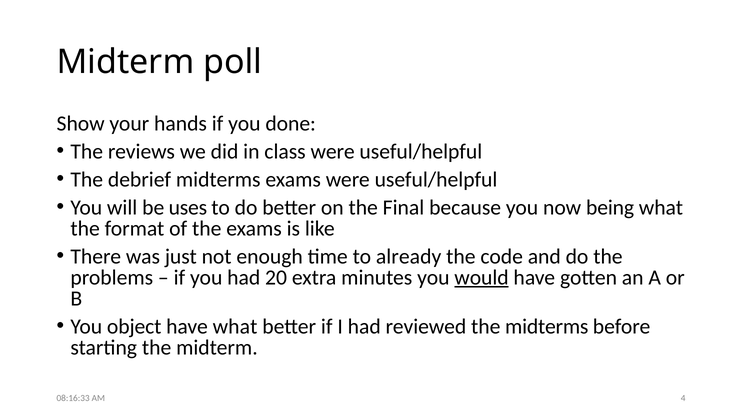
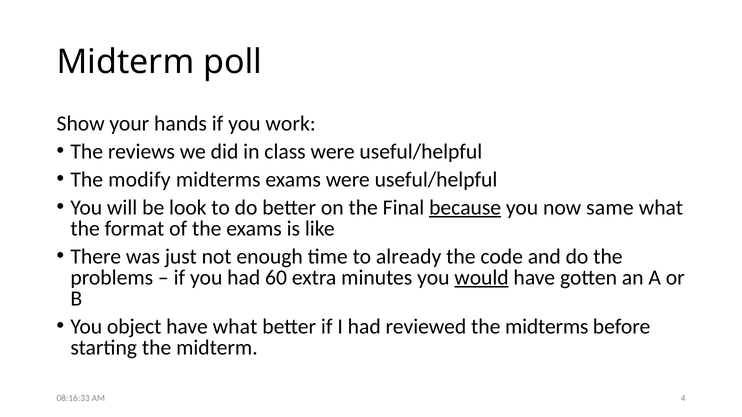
done: done -> work
debrief: debrief -> modify
uses: uses -> look
because underline: none -> present
being: being -> same
20: 20 -> 60
